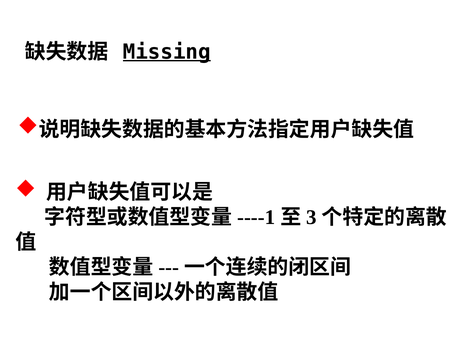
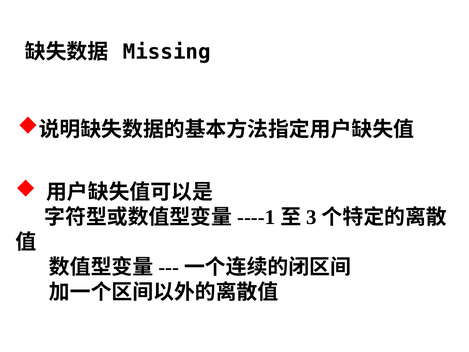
Missing underline: present -> none
